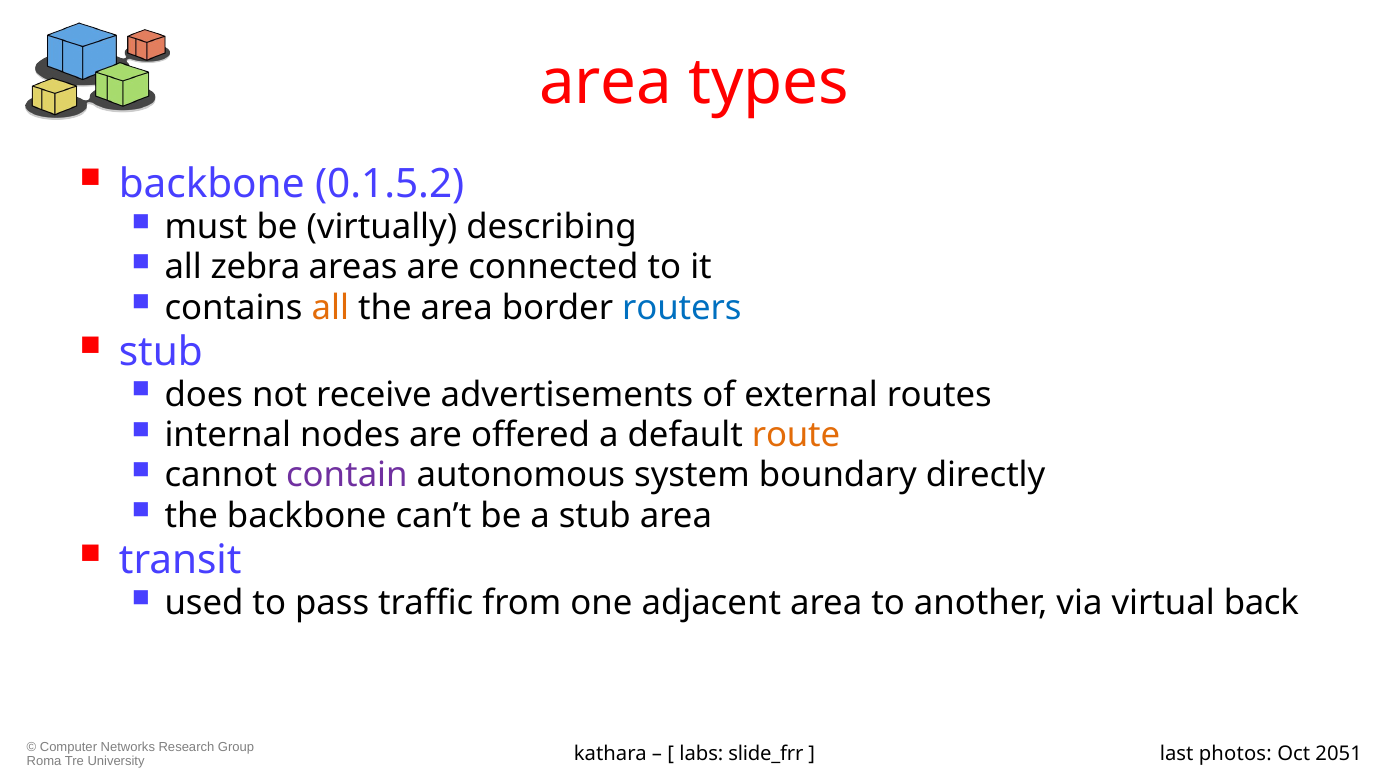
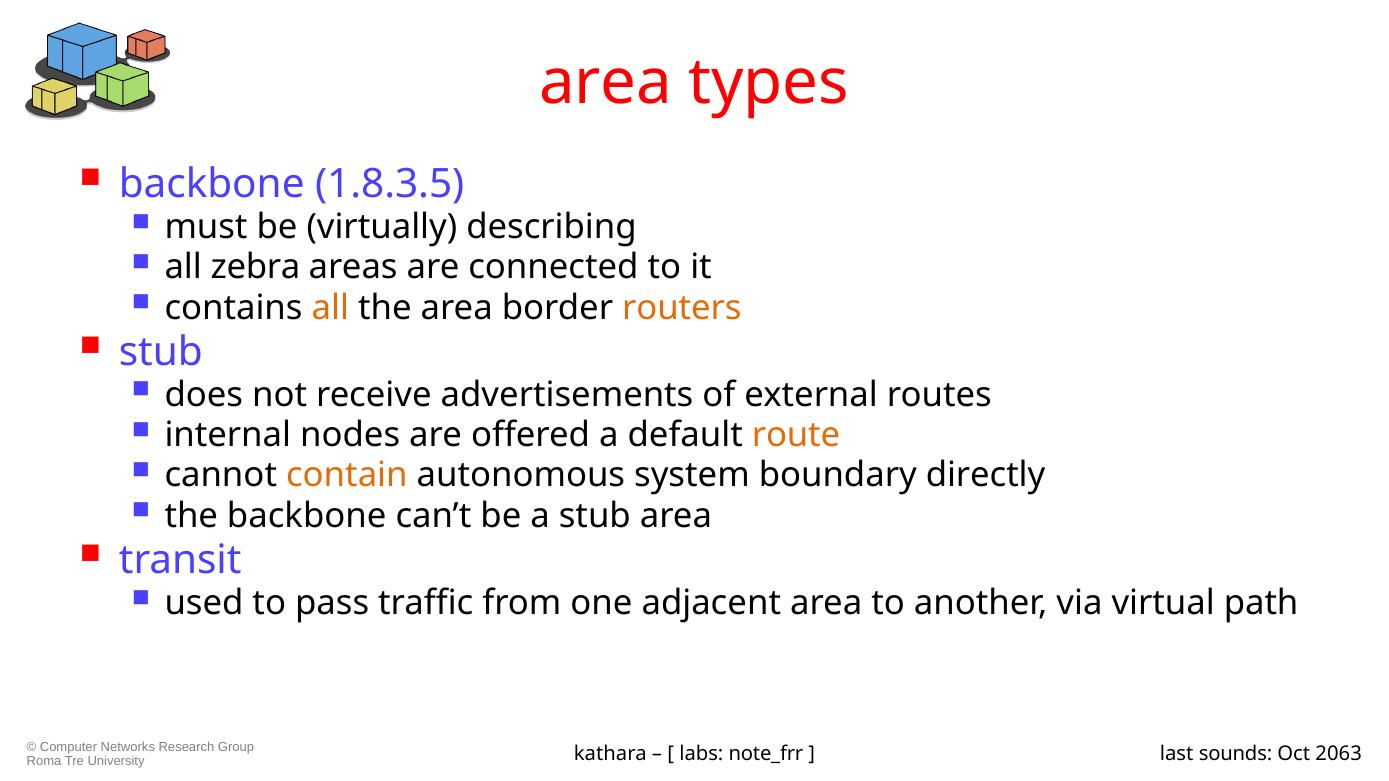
0.1.5.2: 0.1.5.2 -> 1.8.3.5
routers colour: blue -> orange
contain colour: purple -> orange
back: back -> path
slide_frr: slide_frr -> note_frr
photos: photos -> sounds
2051: 2051 -> 2063
